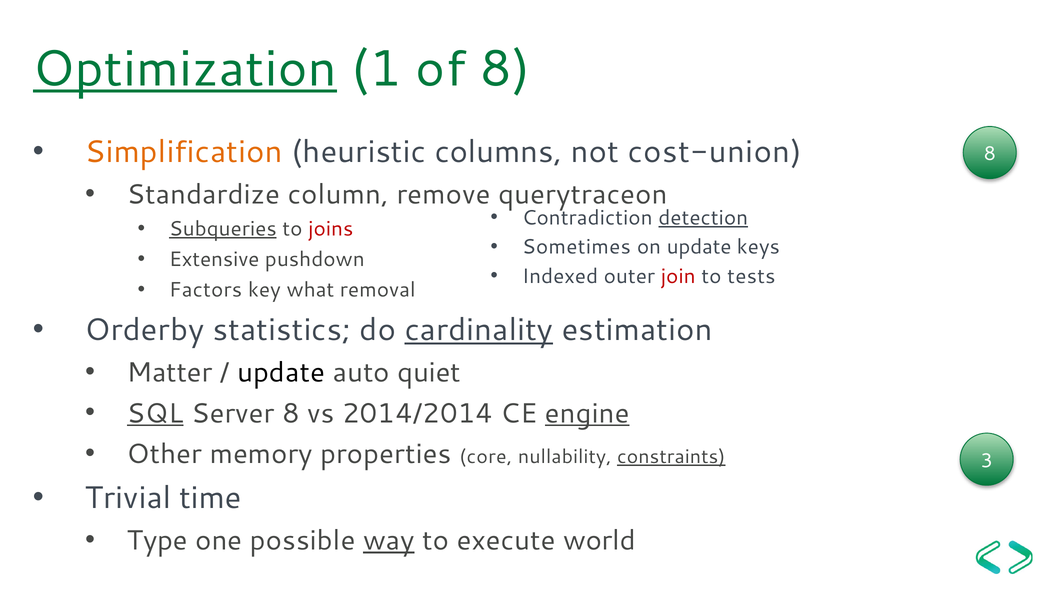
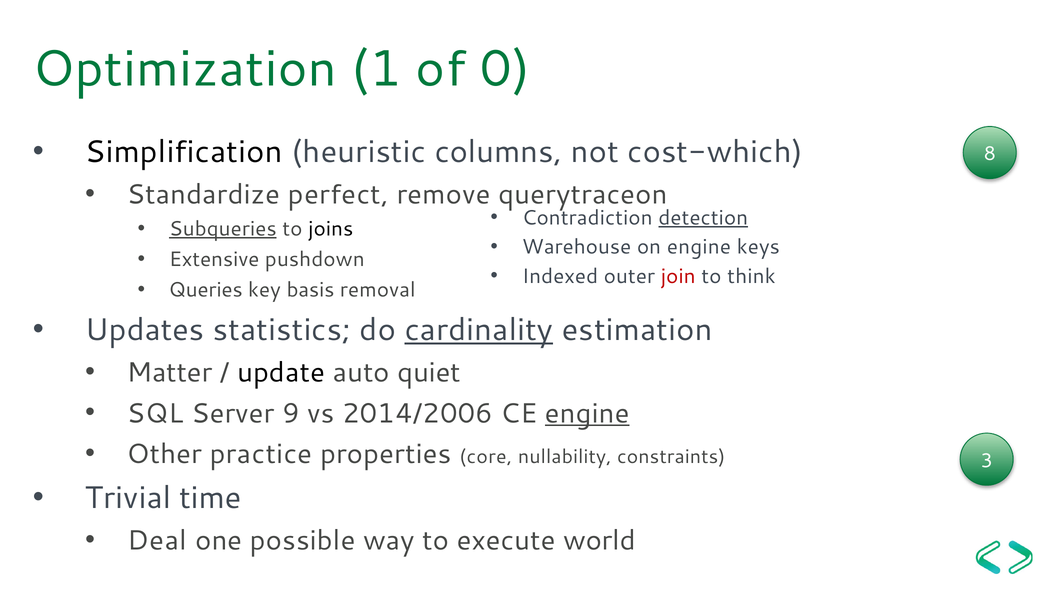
Optimization underline: present -> none
of 8: 8 -> 0
Simplification colour: orange -> black
cost-union: cost-union -> cost-which
column: column -> perfect
joins colour: red -> black
Sometimes: Sometimes -> Warehouse
on update: update -> engine
tests: tests -> think
Factors: Factors -> Queries
what: what -> basis
Orderby: Orderby -> Updates
SQL underline: present -> none
Server 8: 8 -> 9
2014/2014: 2014/2014 -> 2014/2006
memory: memory -> practice
constraints underline: present -> none
Type: Type -> Deal
way underline: present -> none
